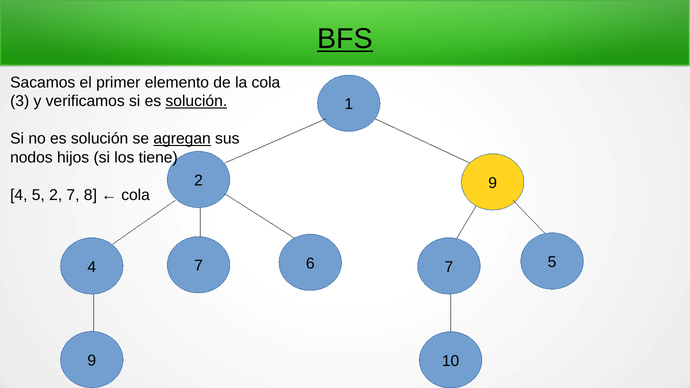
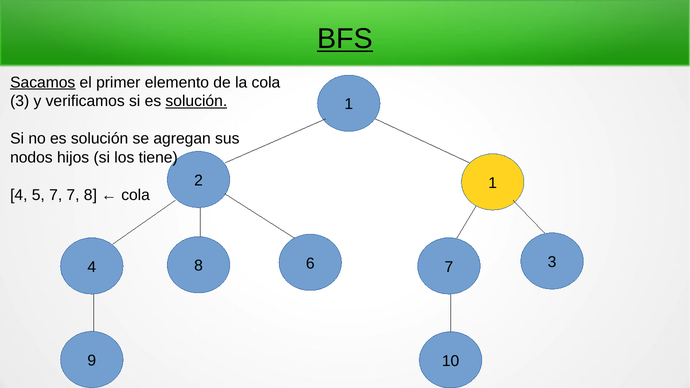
Sacamos underline: none -> present
agregan underline: present -> none
2 9: 9 -> 1
5 2: 2 -> 7
4 7: 7 -> 8
7 5: 5 -> 3
